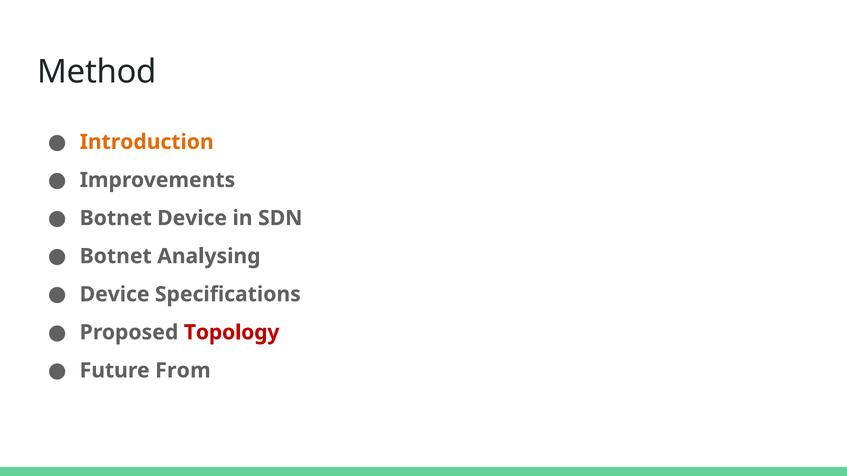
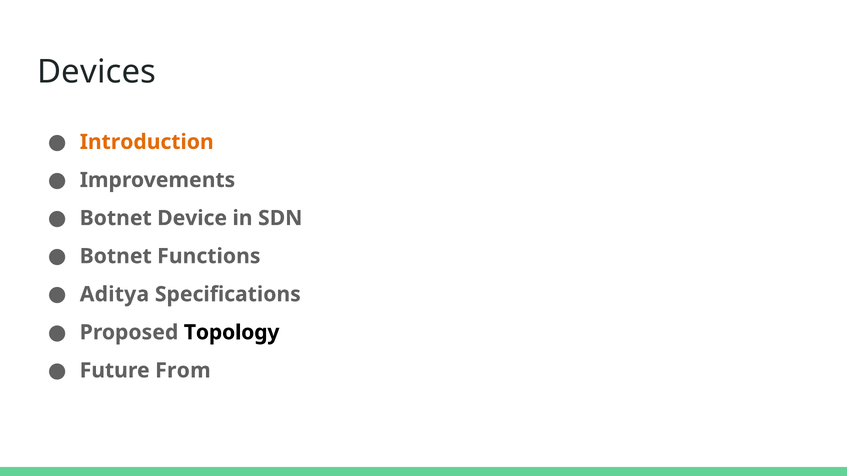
Method: Method -> Devices
Analysing: Analysing -> Functions
Device at (115, 295): Device -> Aditya
Topology colour: red -> black
